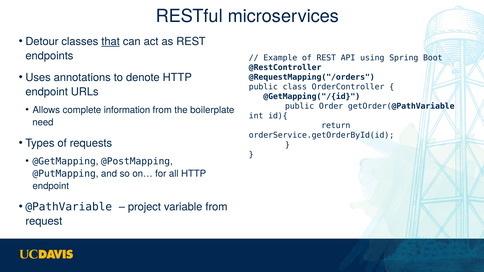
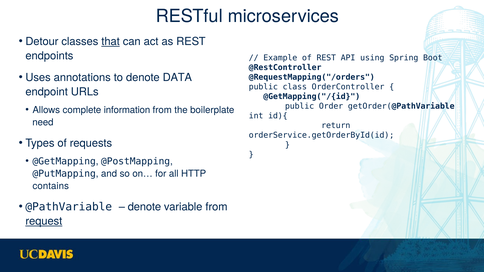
denote HTTP: HTTP -> DATA
endpoint at (51, 186): endpoint -> contains
project at (144, 207): project -> denote
request underline: none -> present
